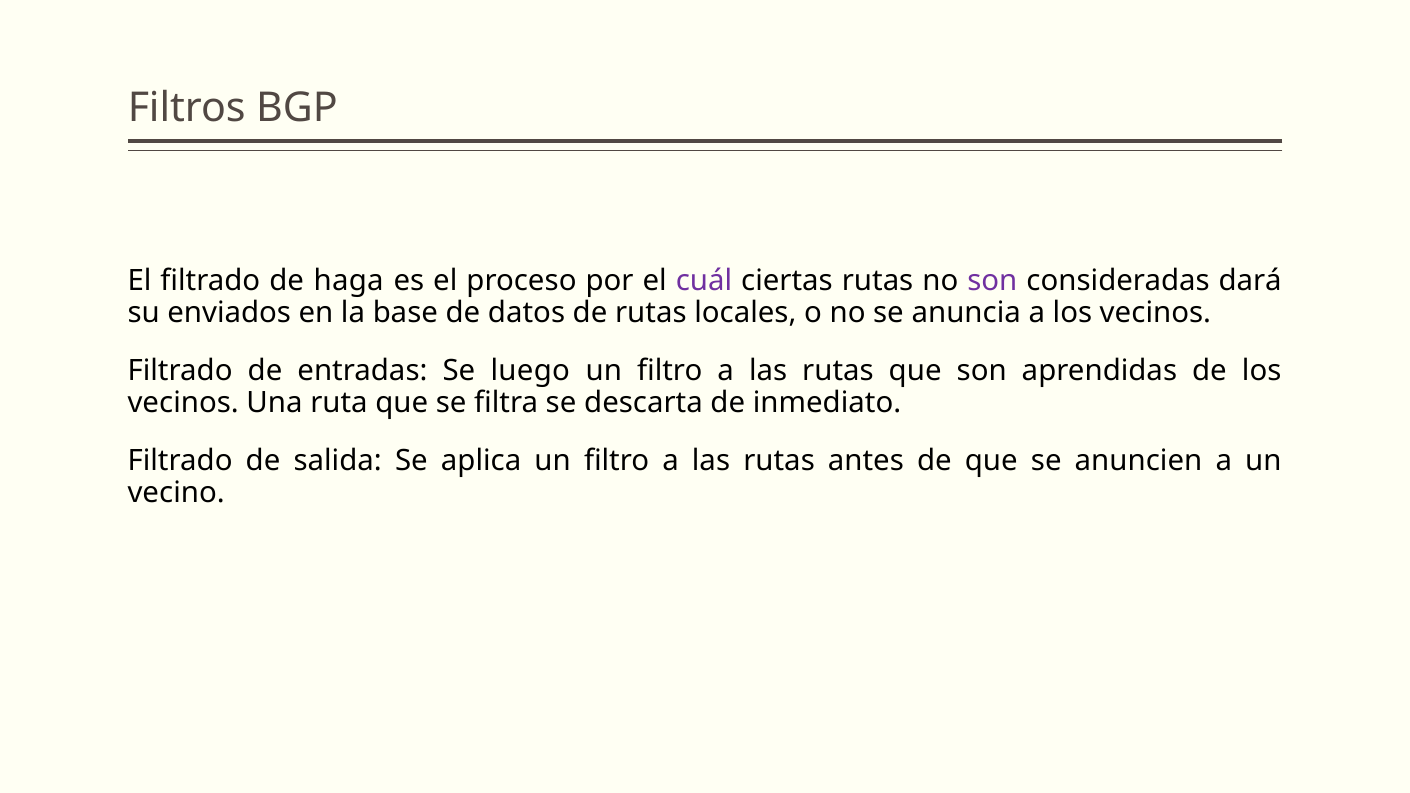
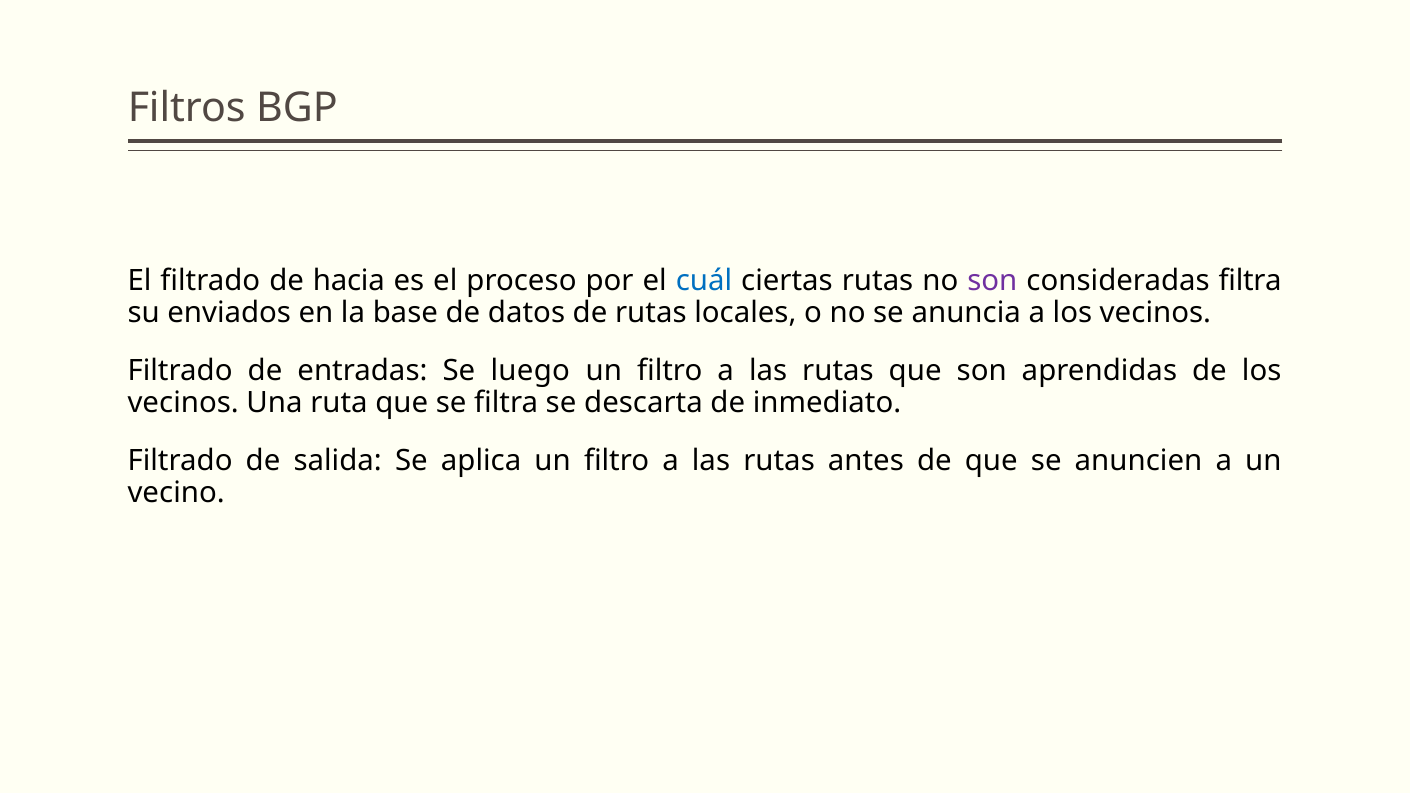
haga: haga -> hacia
cuál colour: purple -> blue
consideradas dará: dará -> filtra
